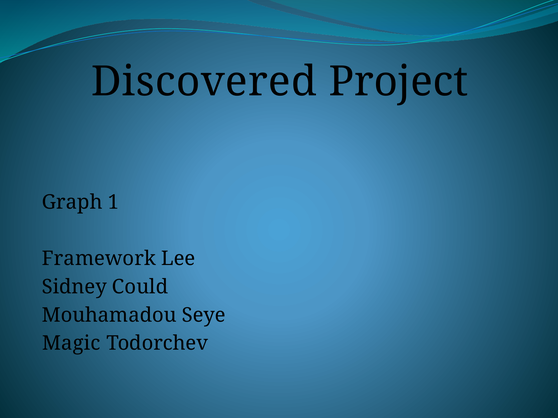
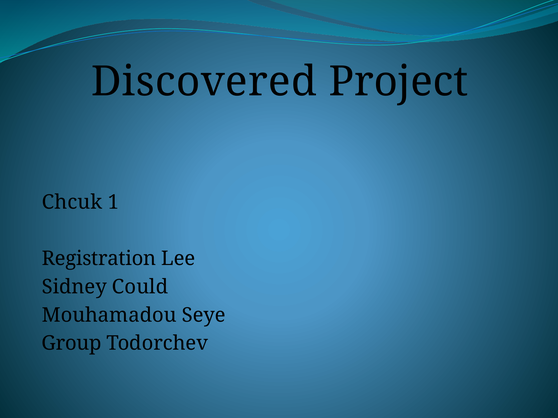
Graph: Graph -> Chcuk
Framework: Framework -> Registration
Magic: Magic -> Group
